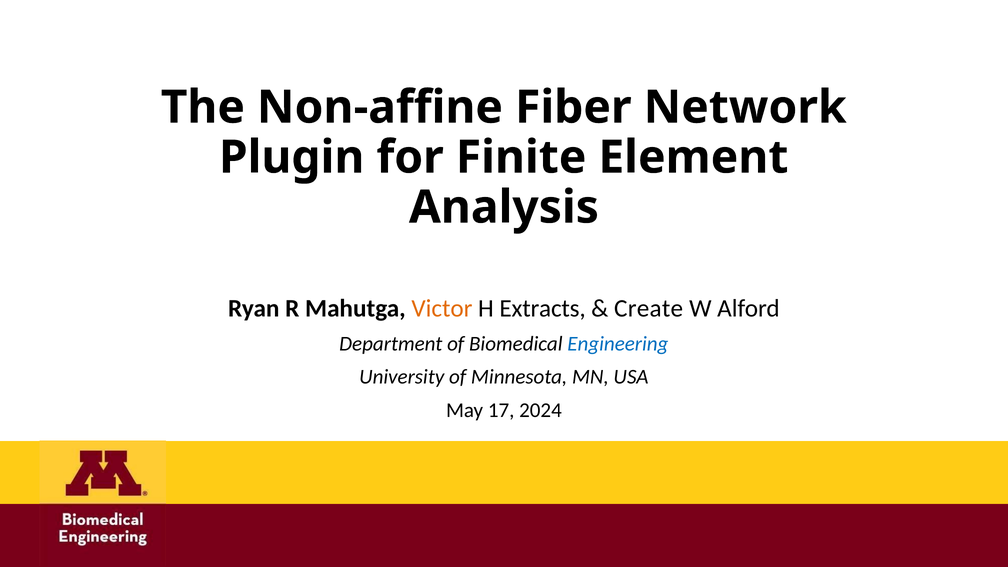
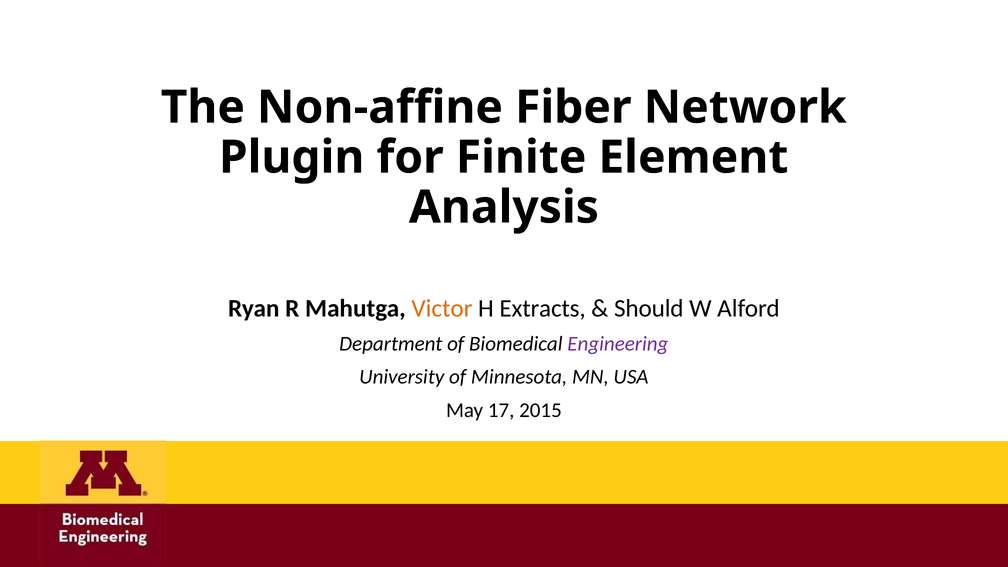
Create: Create -> Should
Engineering colour: blue -> purple
2024: 2024 -> 2015
